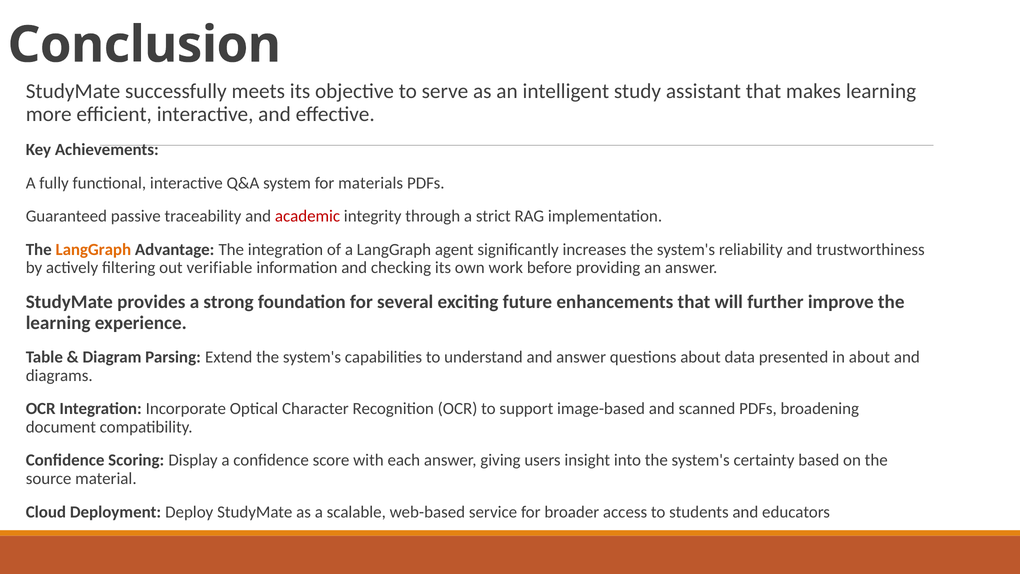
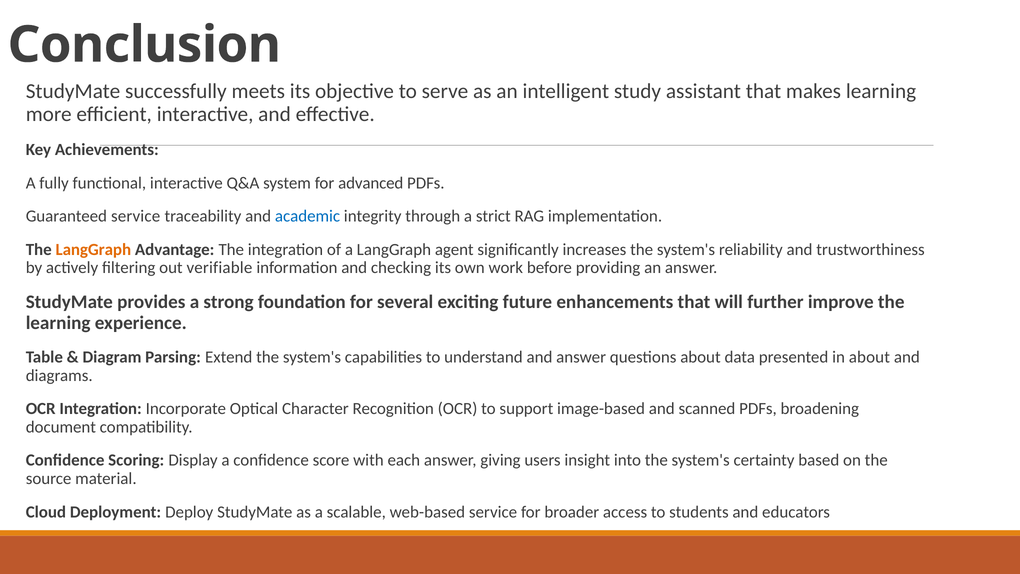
materials: materials -> advanced
Guaranteed passive: passive -> service
academic colour: red -> blue
